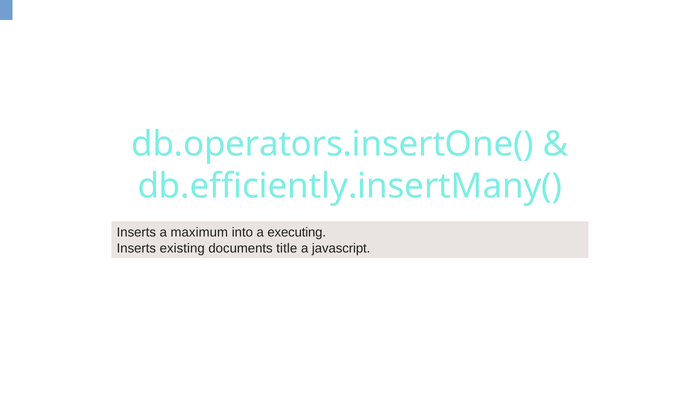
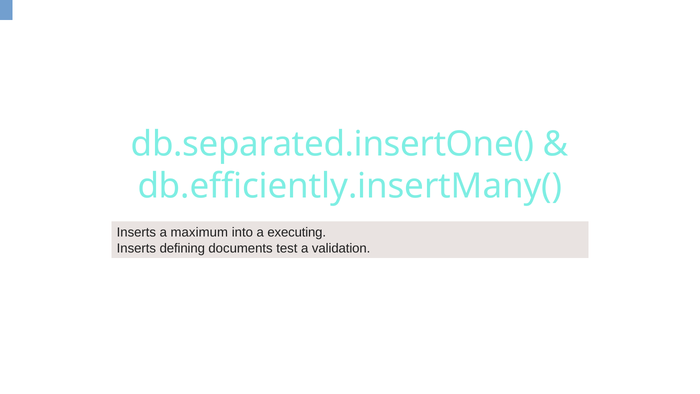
db.operators.insertOne(: db.operators.insertOne( -> db.separated.insertOne(
existing: existing -> defining
title: title -> test
javascript: javascript -> validation
